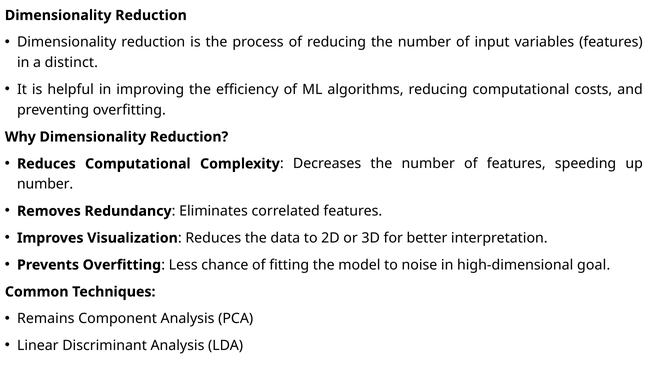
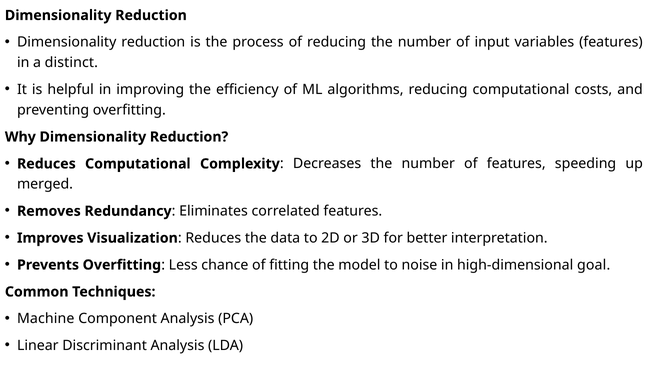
number at (45, 184): number -> merged
Remains: Remains -> Machine
